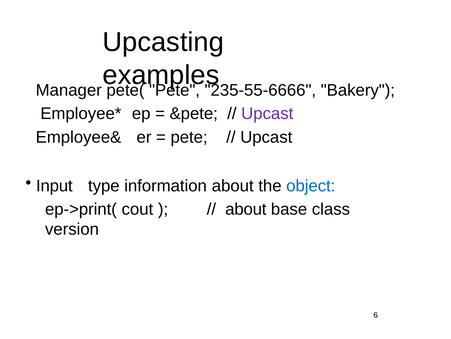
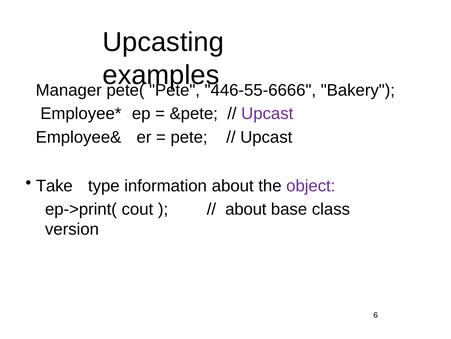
235-55-6666: 235-55-6666 -> 446-55-6666
Input: Input -> Take
object colour: blue -> purple
